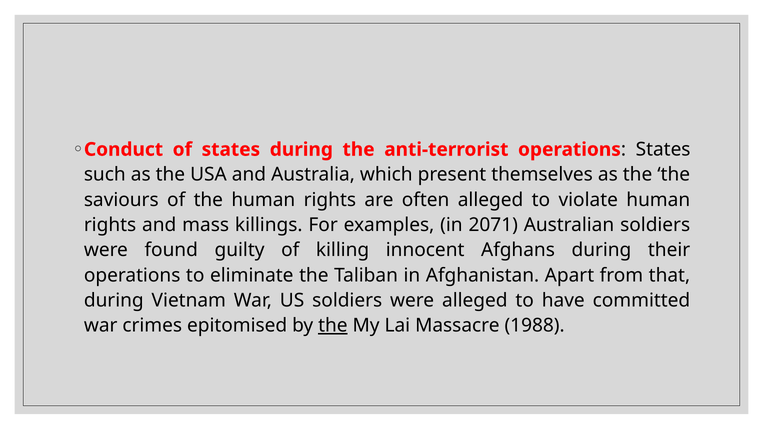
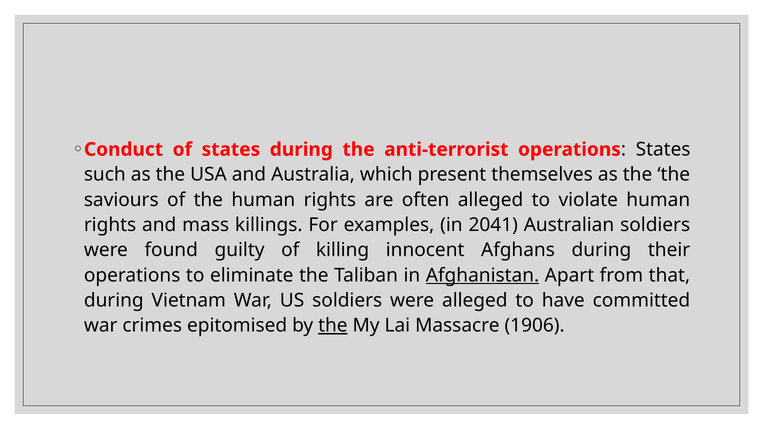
2071: 2071 -> 2041
Afghanistan underline: none -> present
1988: 1988 -> 1906
